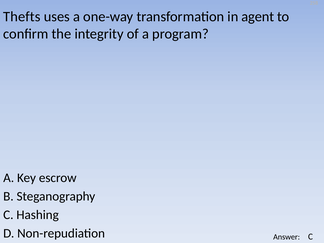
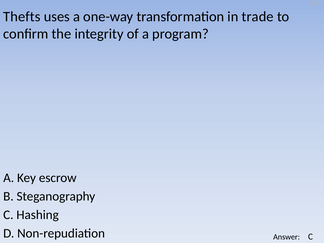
agent: agent -> trade
